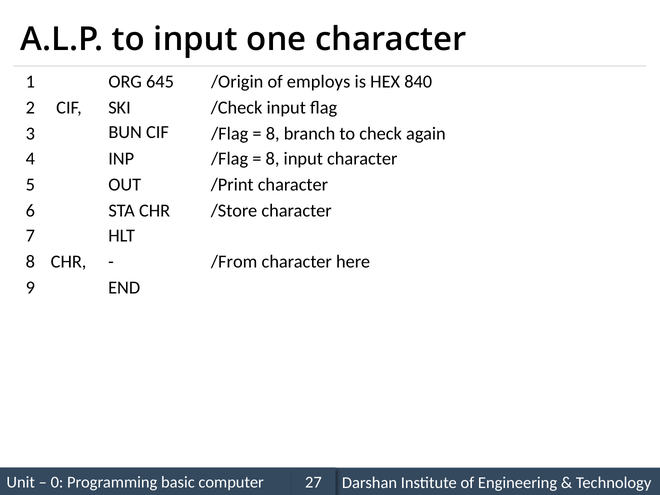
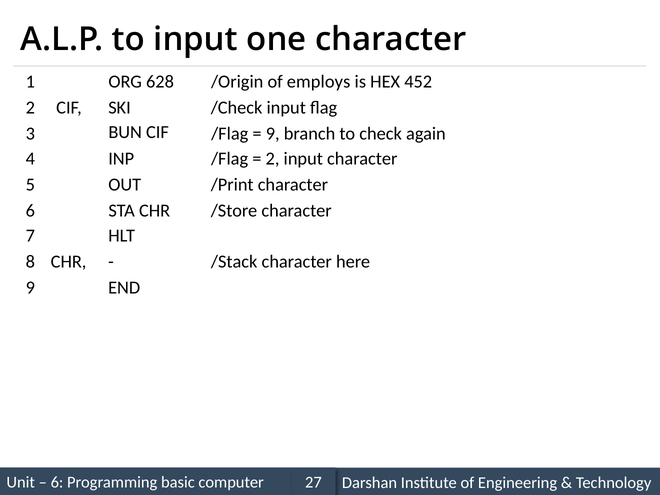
645: 645 -> 628
840: 840 -> 452
8 at (273, 134): 8 -> 9
8 at (273, 159): 8 -> 2
/From: /From -> /Stack
0 at (57, 482): 0 -> 6
